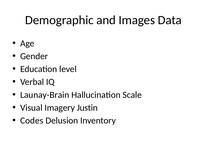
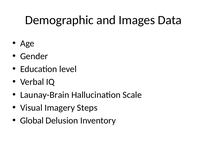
Justin: Justin -> Steps
Codes: Codes -> Global
